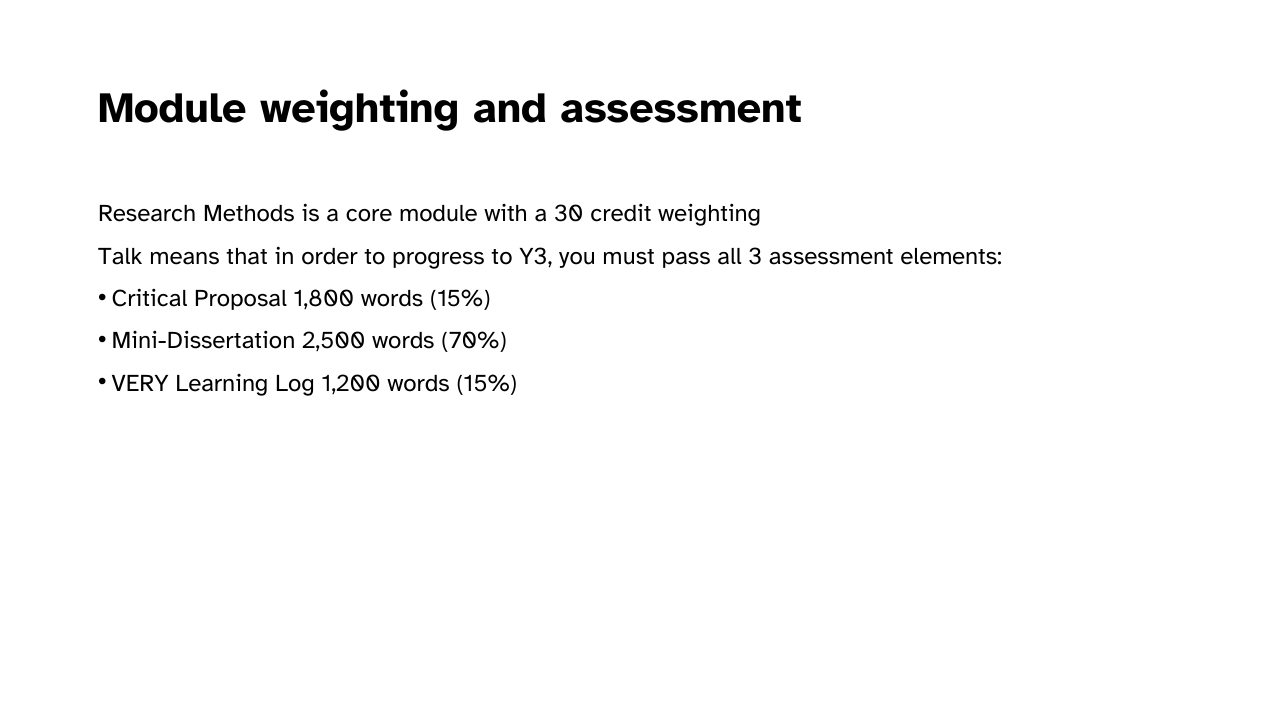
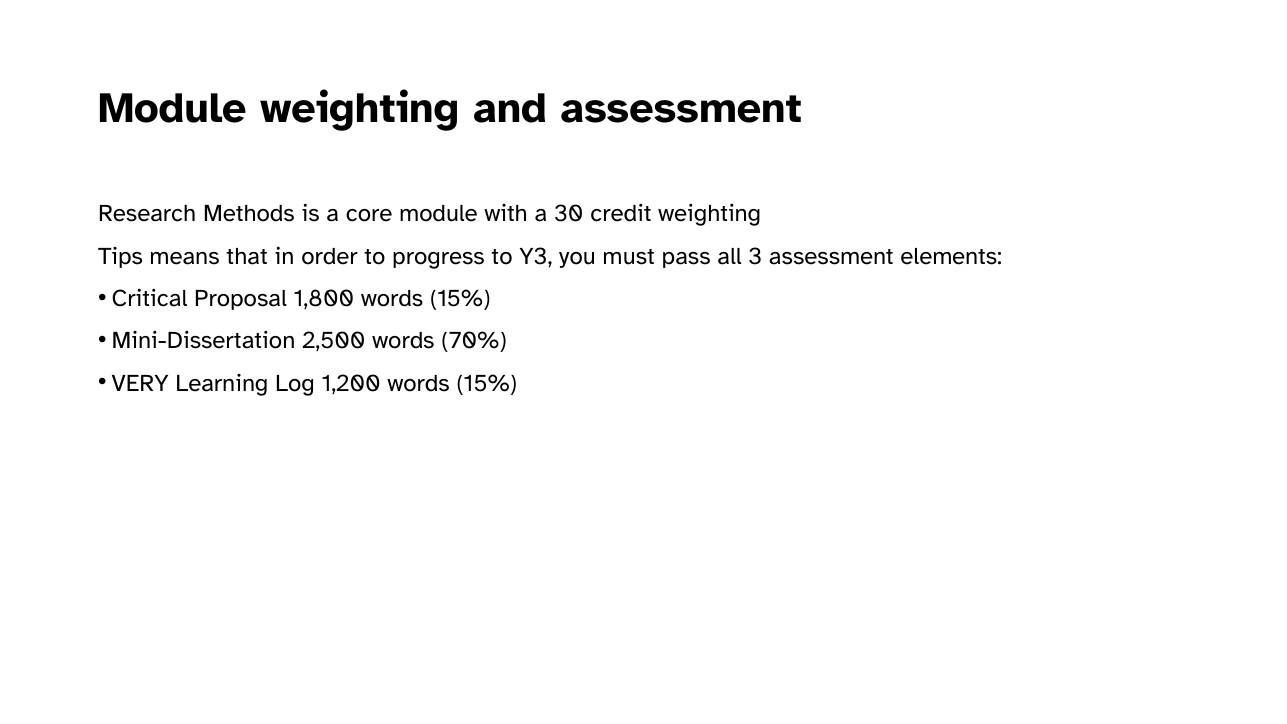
Talk: Talk -> Tips
